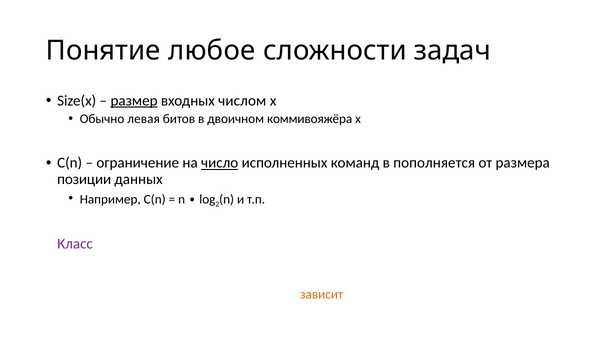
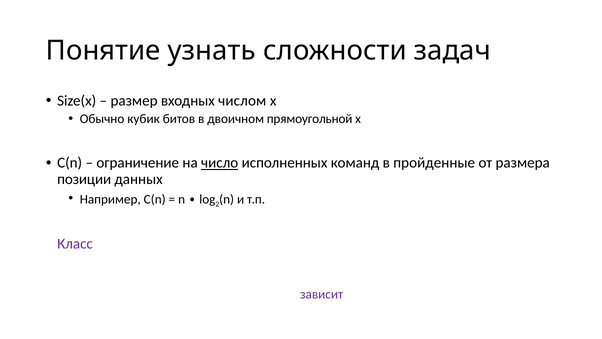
любое: любое -> узнать
размер underline: present -> none
левая: левая -> кубик
коммивояжёра: коммивояжёра -> прямоугольной
пополняется: пополняется -> пройденные
зависит at (322, 294) colour: orange -> purple
